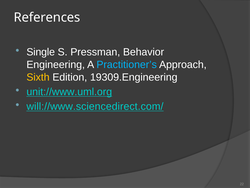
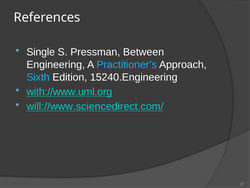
Behavior: Behavior -> Between
Sixth colour: yellow -> light blue
19309.Engineering: 19309.Engineering -> 15240.Engineering
unit://www.uml.org: unit://www.uml.org -> with://www.uml.org
